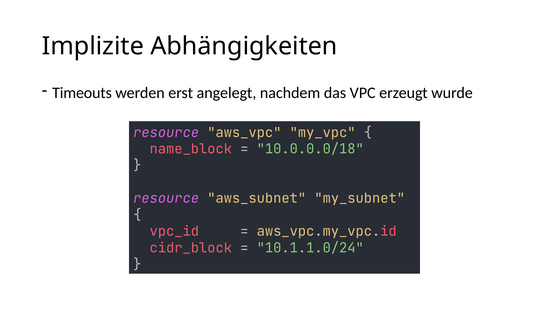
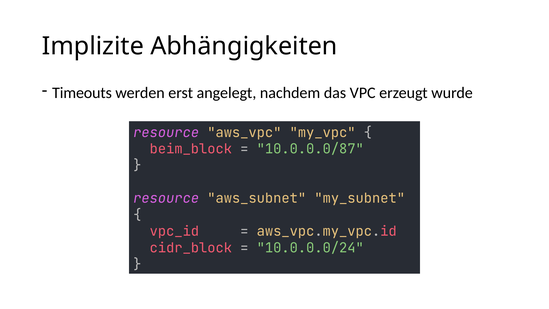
name_block: name_block -> beim_block
10.0.0.0/18: 10.0.0.0/18 -> 10.0.0.0/87
10.1.1.0/24: 10.1.1.0/24 -> 10.0.0.0/24
